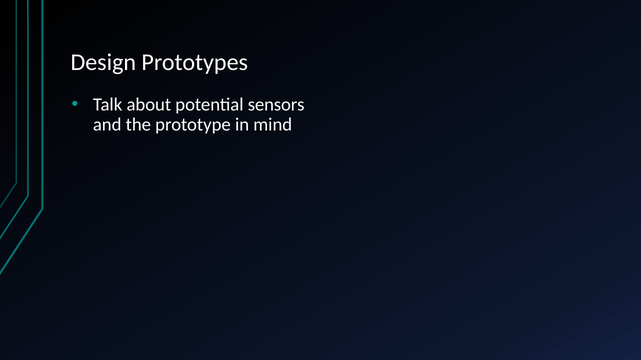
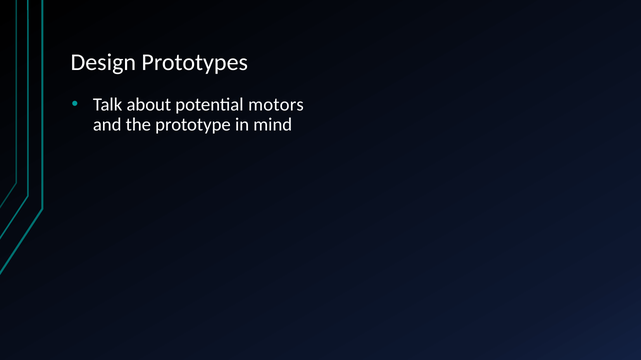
sensors: sensors -> motors
